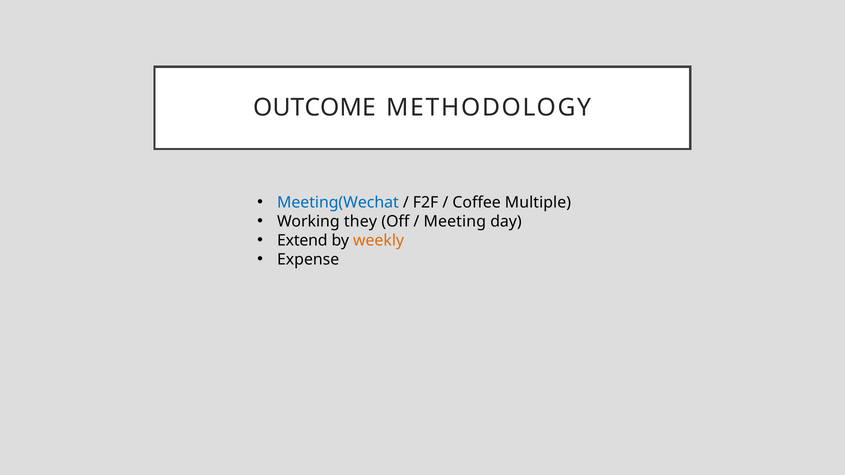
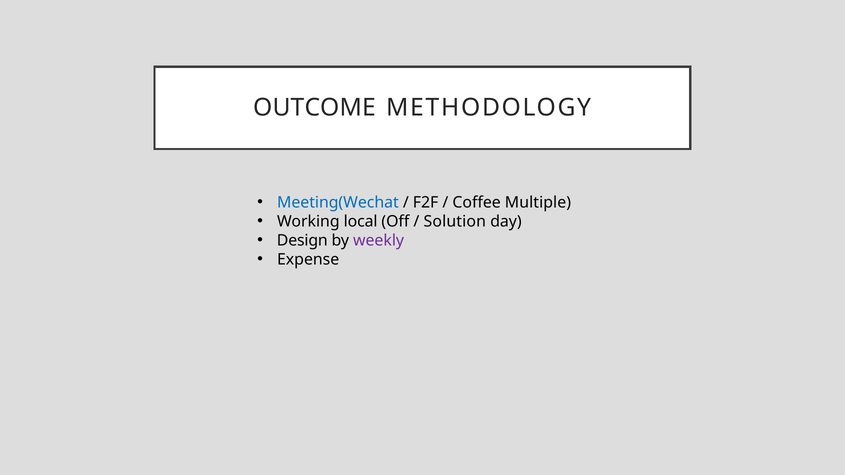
they: they -> local
Meeting: Meeting -> Solution
Extend: Extend -> Design
weekly colour: orange -> purple
